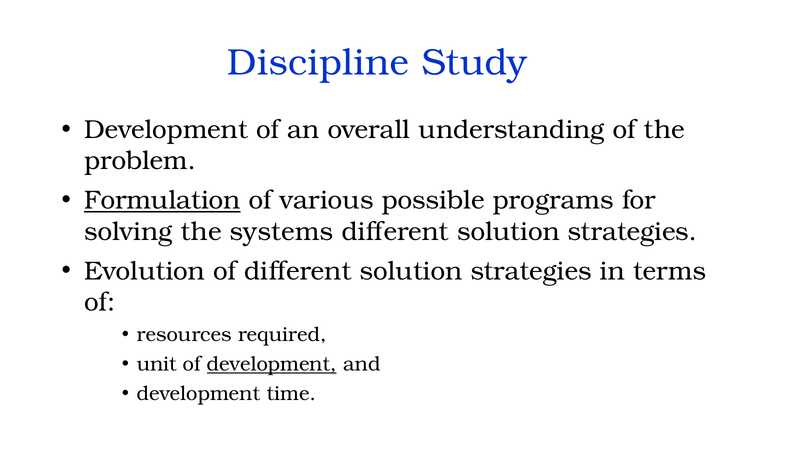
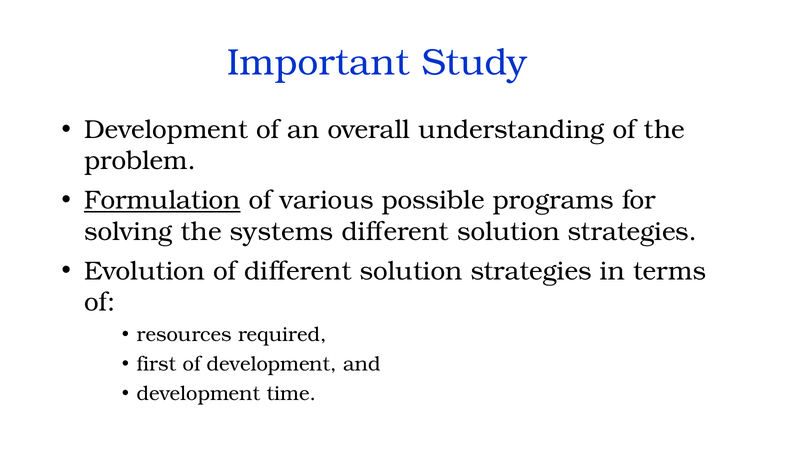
Discipline: Discipline -> Important
unit: unit -> first
development at (272, 364) underline: present -> none
